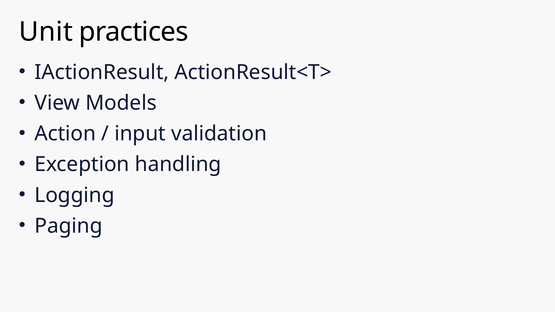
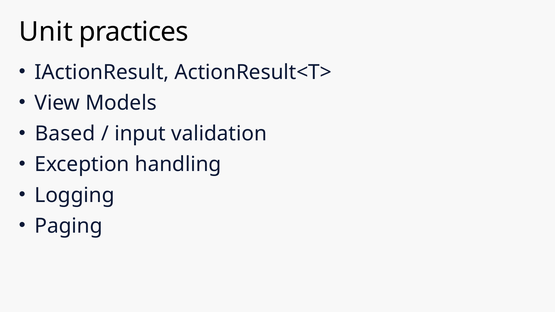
Action: Action -> Based
